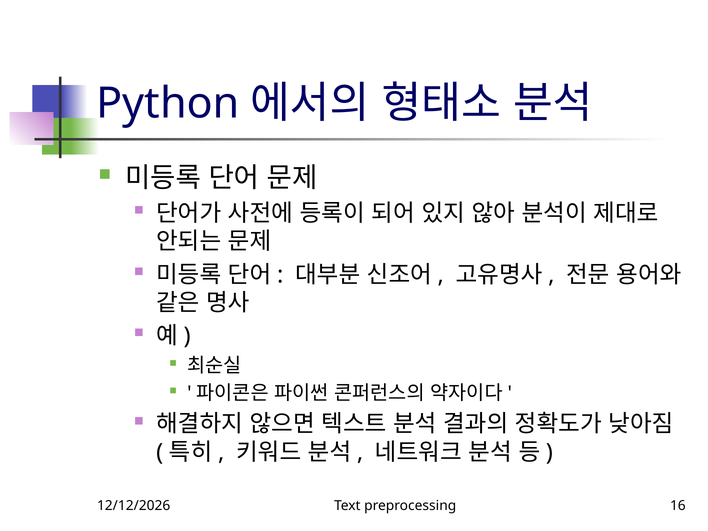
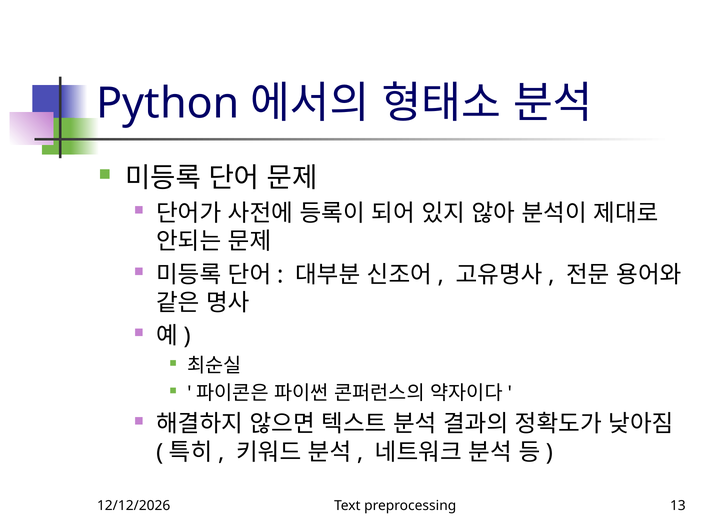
16: 16 -> 13
